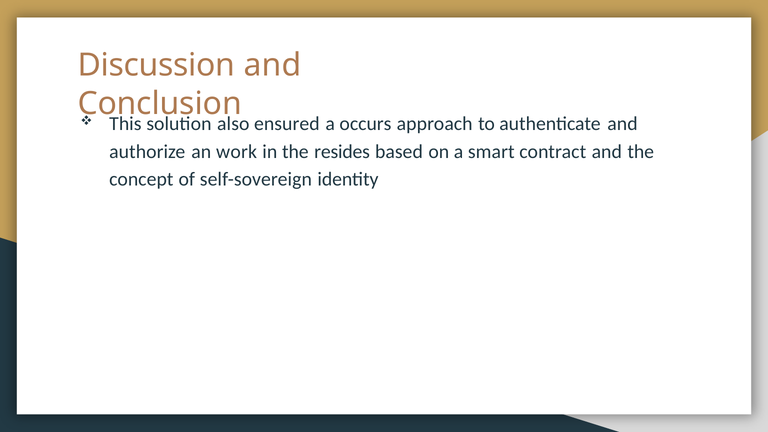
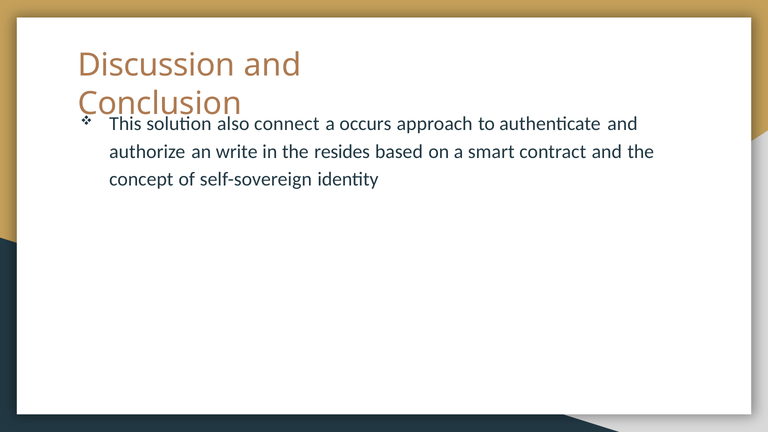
ensured: ensured -> connect
work: work -> write
